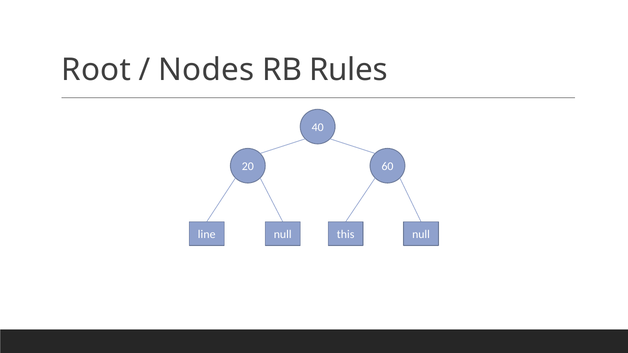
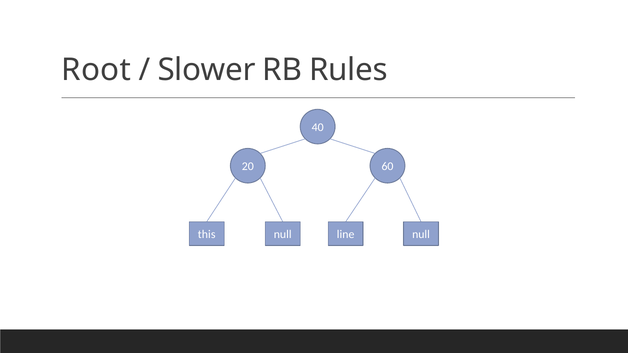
Nodes: Nodes -> Slower
line: line -> this
this: this -> line
